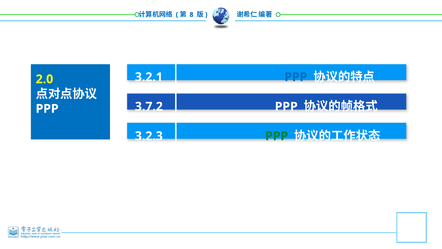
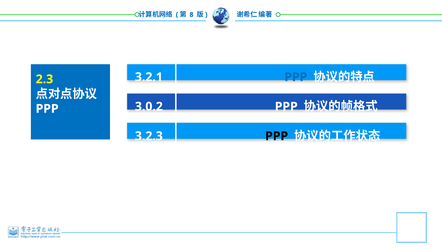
2.0: 2.0 -> 2.3
3.7.2: 3.7.2 -> 3.0.2
PPP at (277, 136) colour: green -> black
